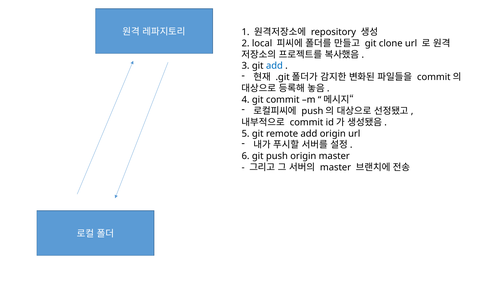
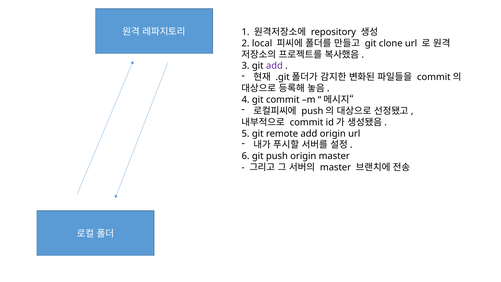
add at (274, 66) colour: blue -> purple
